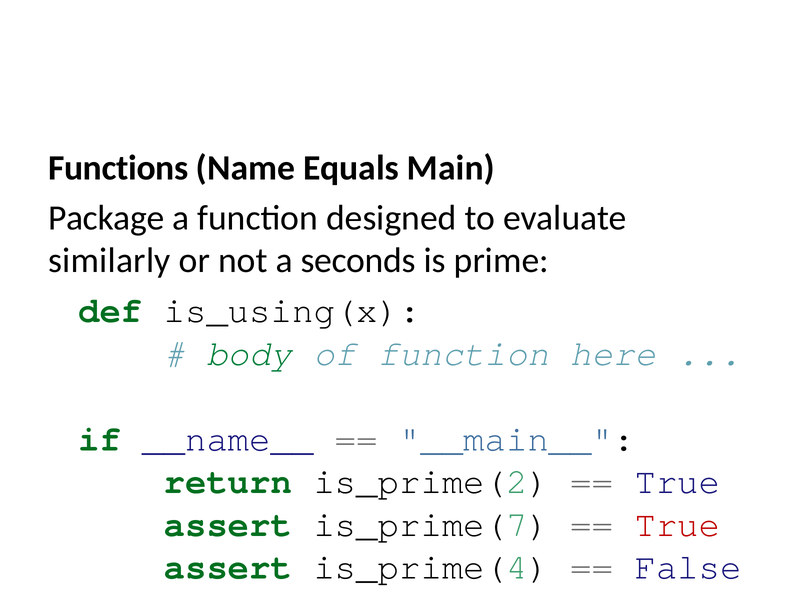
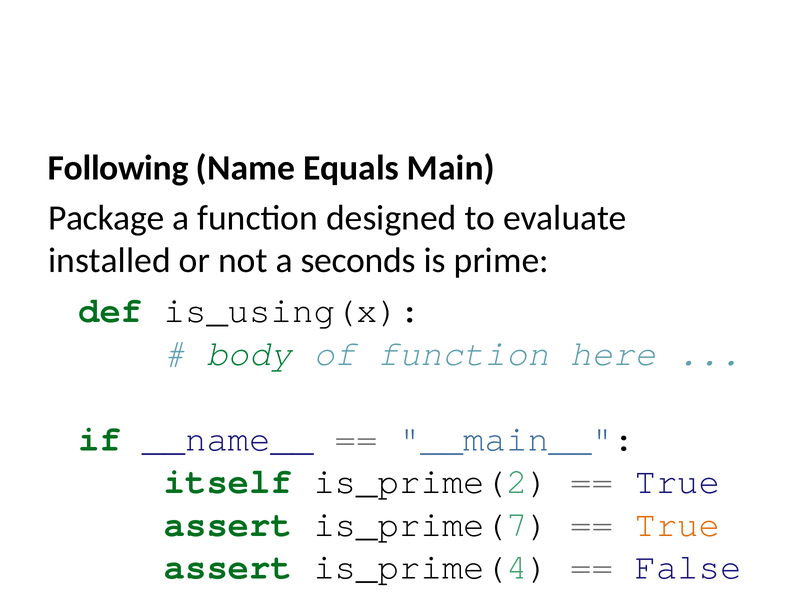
Functions: Functions -> Following
similarly: similarly -> installed
return: return -> itself
True at (677, 525) colour: red -> orange
